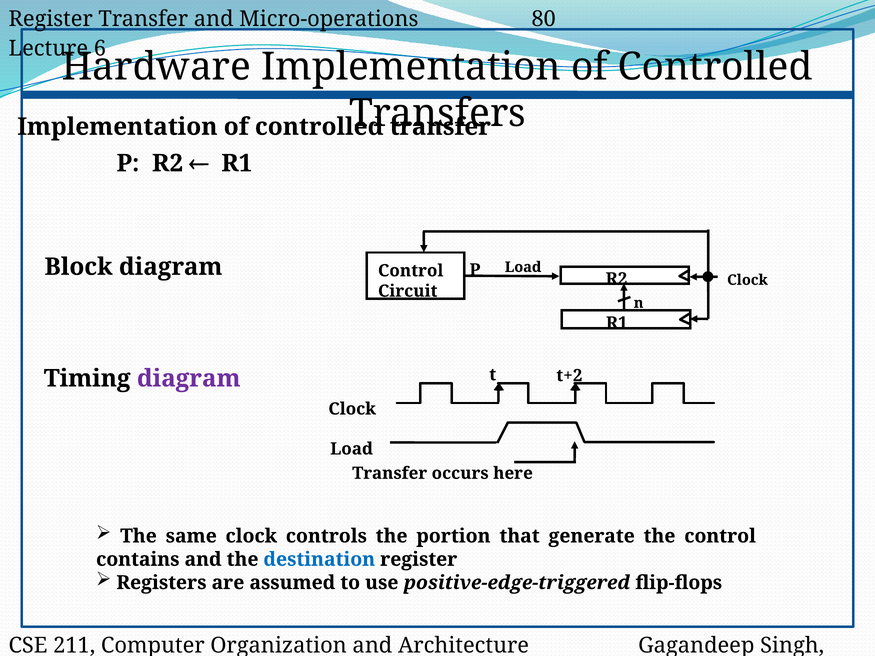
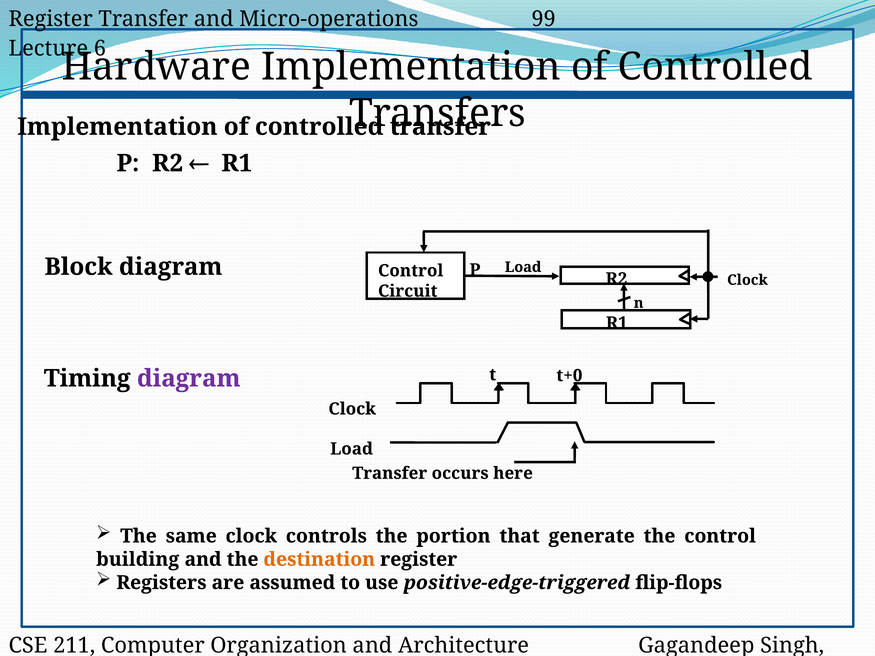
80: 80 -> 99
t+2: t+2 -> t+0
contains: contains -> building
destination colour: blue -> orange
